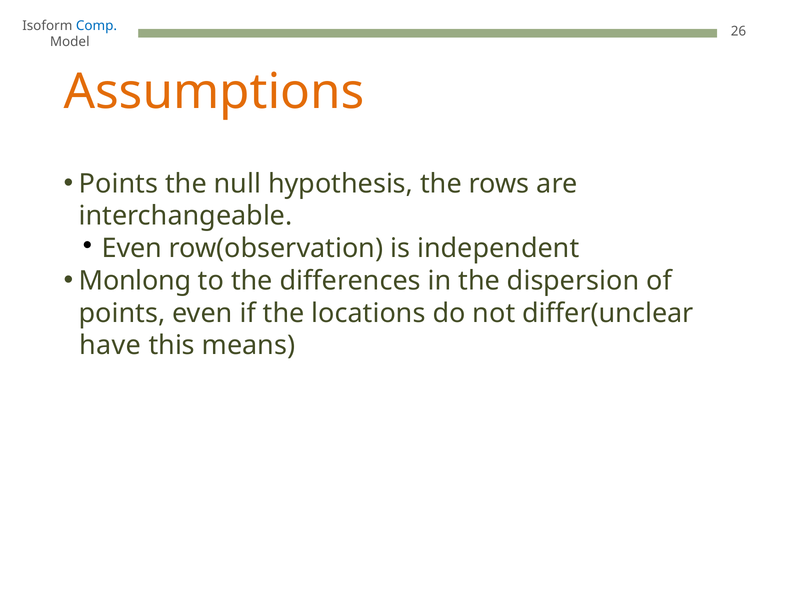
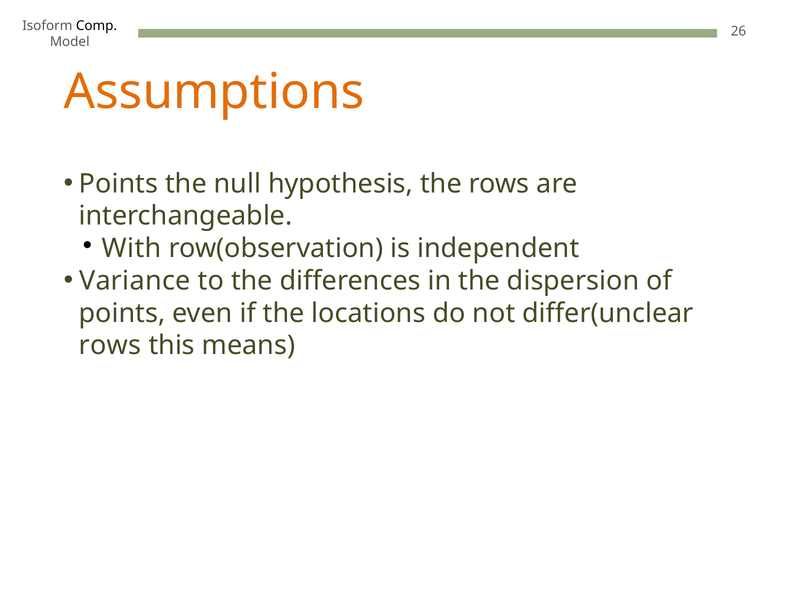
Comp colour: blue -> black
Even at (132, 249): Even -> With
Monlong: Monlong -> Variance
have at (110, 346): have -> rows
